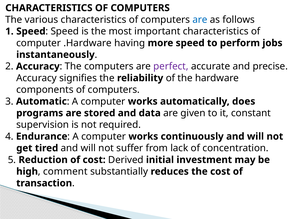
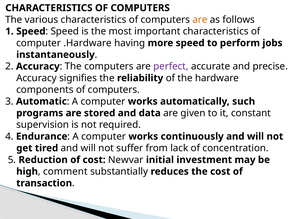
are at (200, 20) colour: blue -> orange
does: does -> such
Derived: Derived -> Newvar
